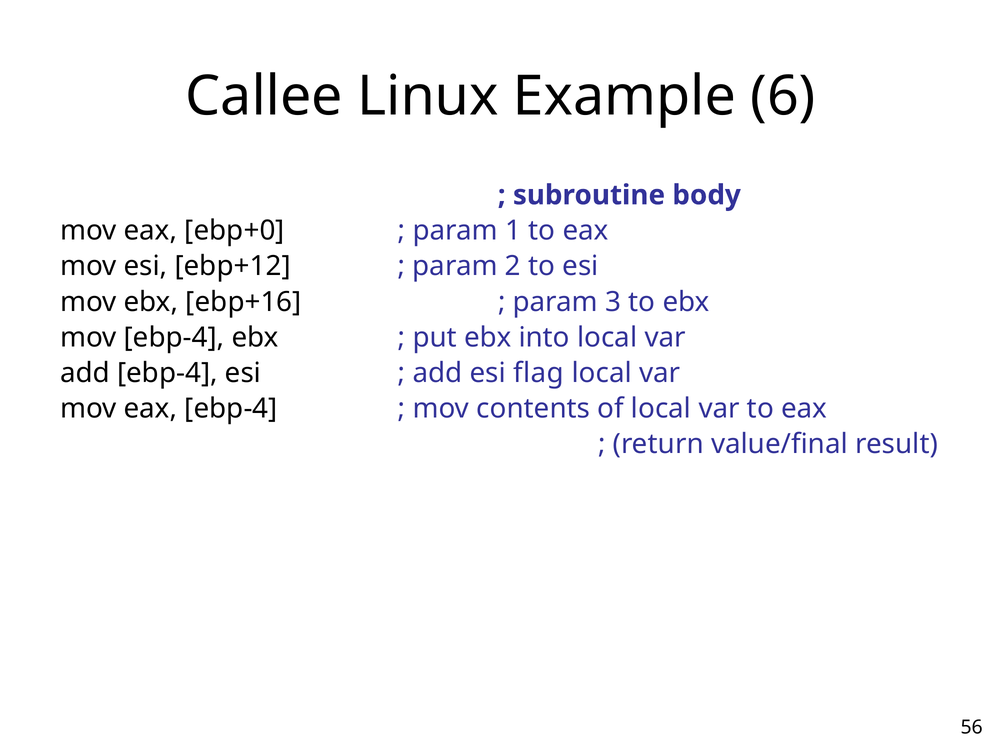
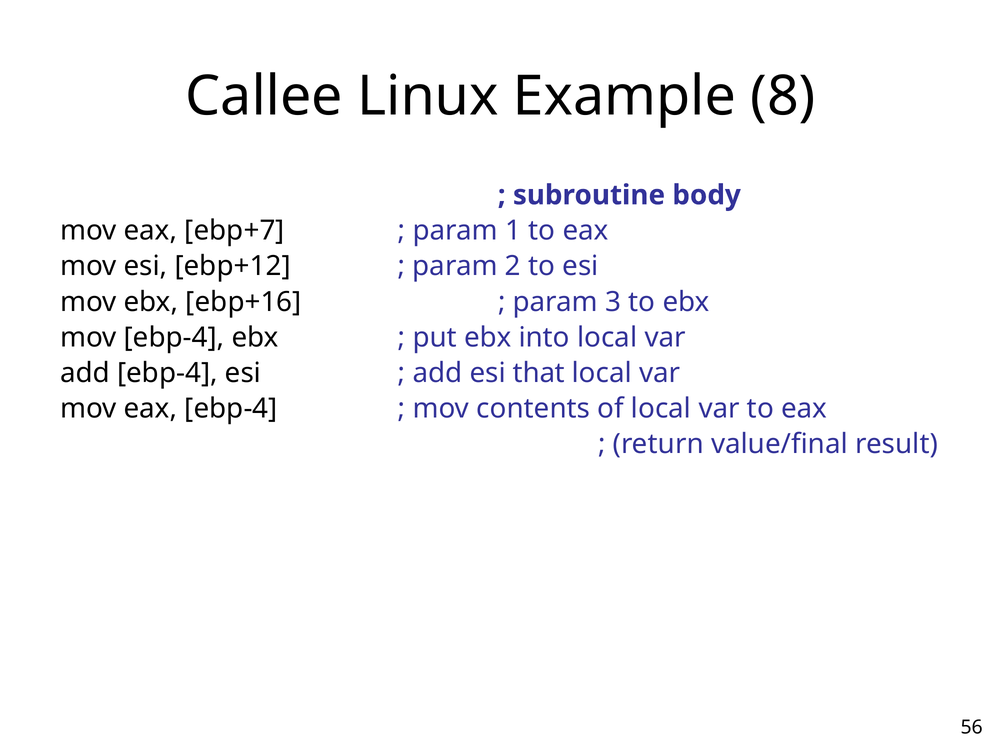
6: 6 -> 8
ebp+0: ebp+0 -> ebp+7
flag: flag -> that
